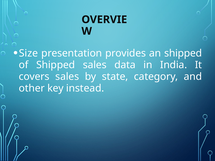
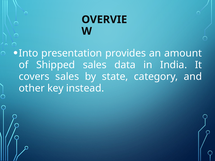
Size: Size -> Into
an shipped: shipped -> amount
